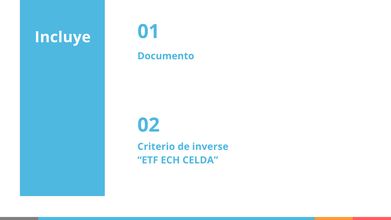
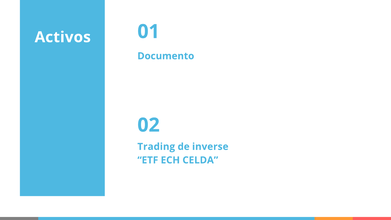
Incluye: Incluye -> Activos
Criterio: Criterio -> Trading
